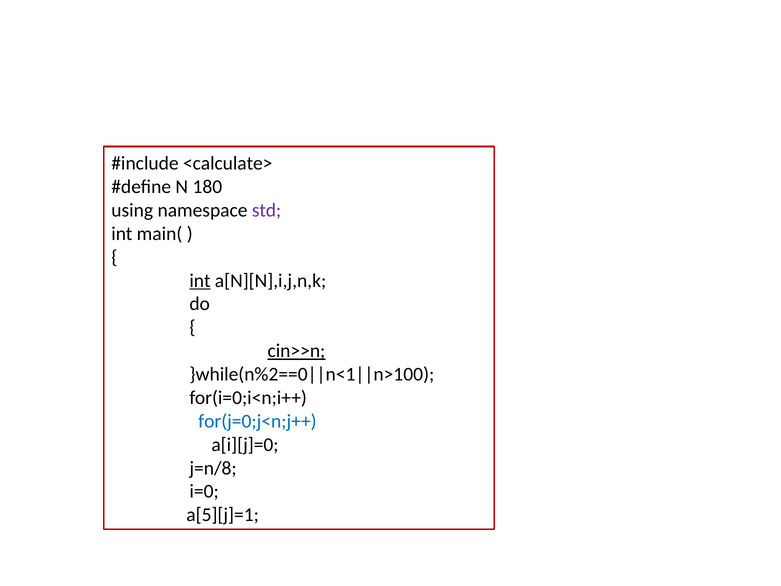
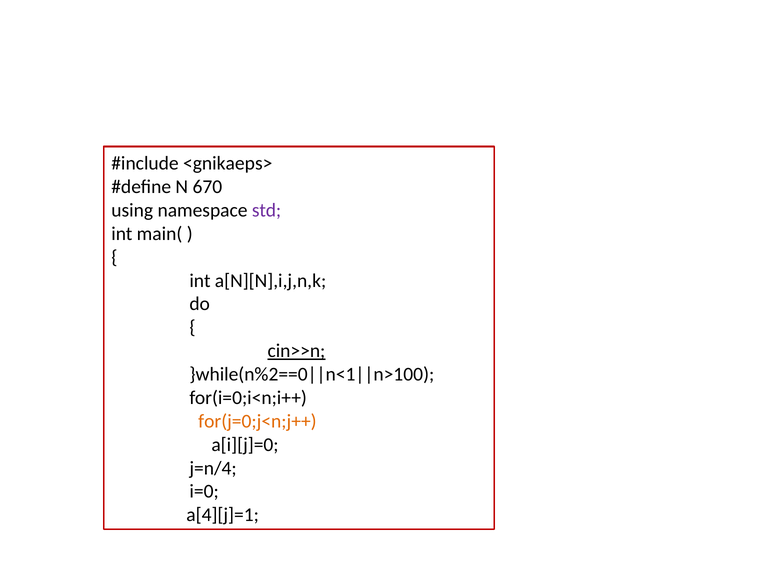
<calculate>: <calculate> -> <gnikaeps>
180: 180 -> 670
int at (200, 280) underline: present -> none
for(j=0;j<n;j++ colour: blue -> orange
j=n/8: j=n/8 -> j=n/4
a[5][j]=1: a[5][j]=1 -> a[4][j]=1
